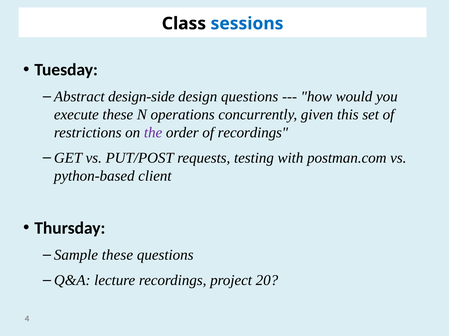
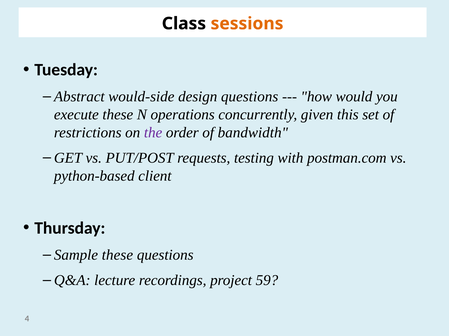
sessions colour: blue -> orange
design-side: design-side -> would-side
of recordings: recordings -> bandwidth
20: 20 -> 59
